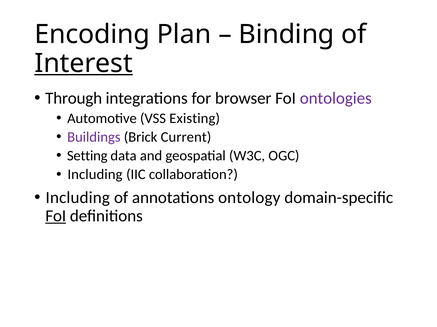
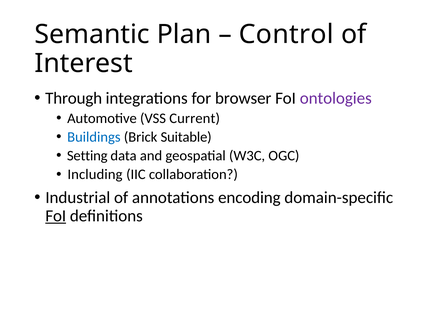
Encoding: Encoding -> Semantic
Binding: Binding -> Control
Interest underline: present -> none
Existing: Existing -> Current
Buildings colour: purple -> blue
Current: Current -> Suitable
Including at (78, 198): Including -> Industrial
ontology: ontology -> encoding
